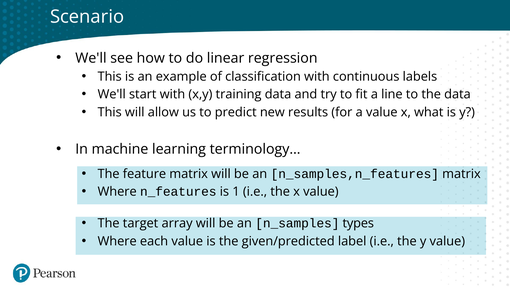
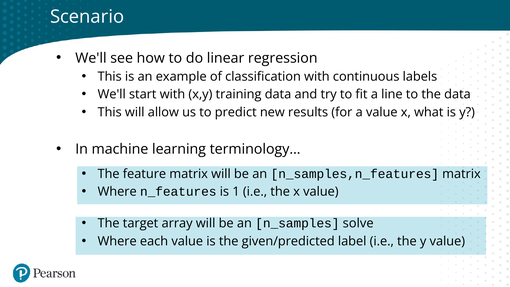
types: types -> solve
